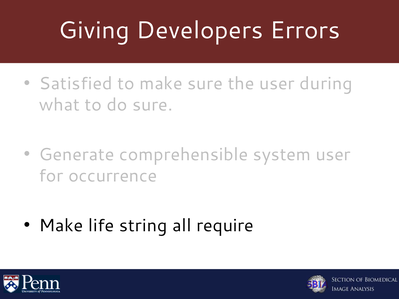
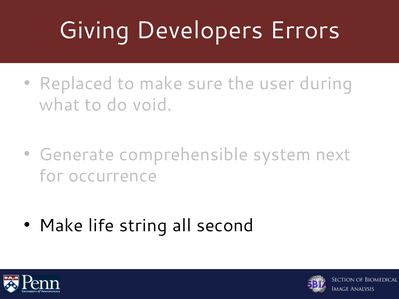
Satisfied: Satisfied -> Replaced
do sure: sure -> void
system user: user -> next
require: require -> second
